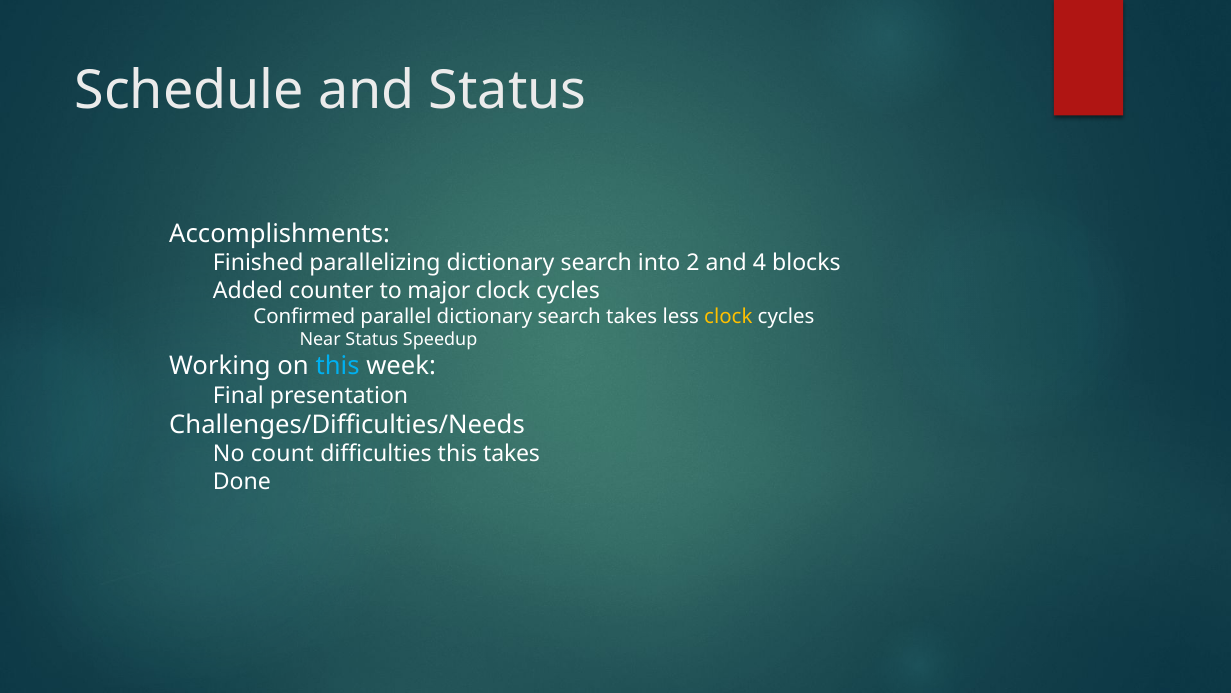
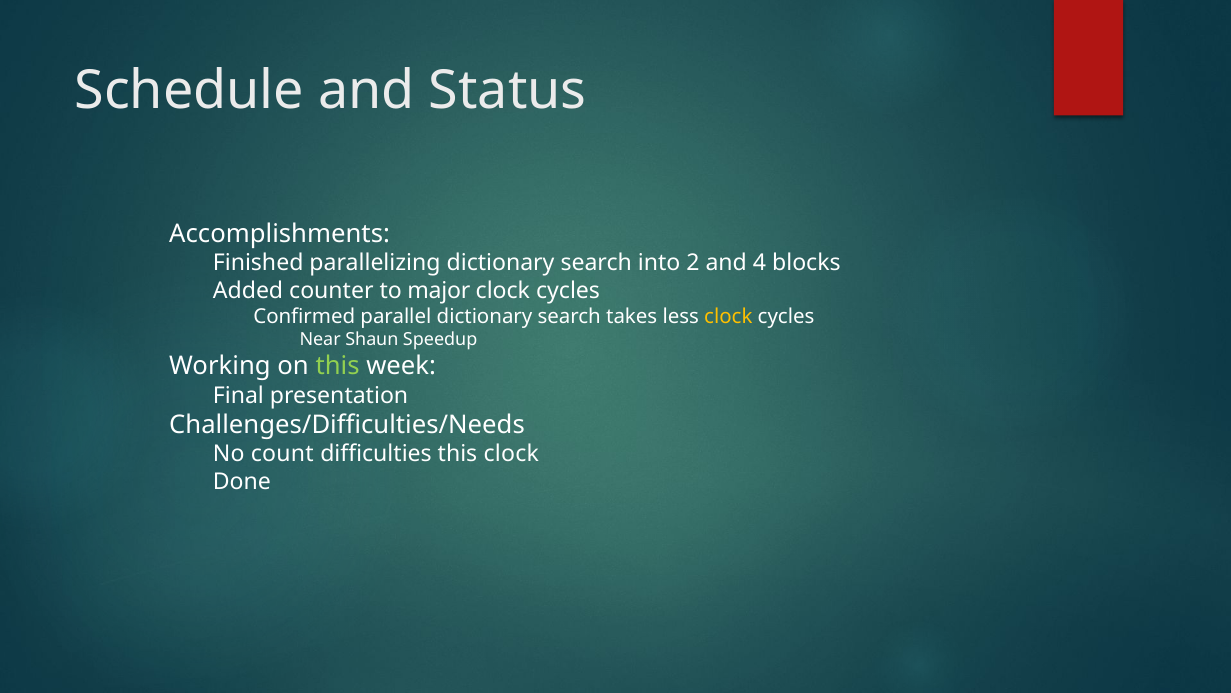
Near Status: Status -> Shaun
this at (338, 366) colour: light blue -> light green
this takes: takes -> clock
